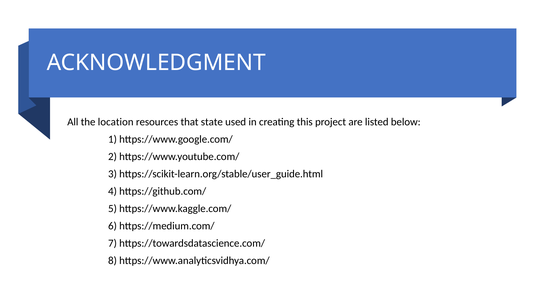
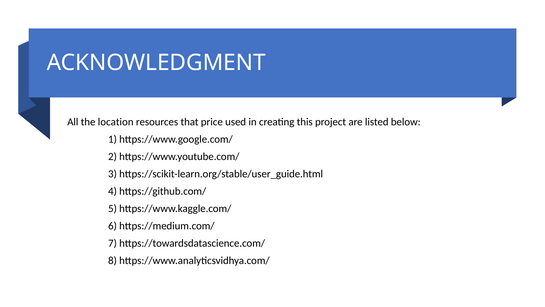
state: state -> price
